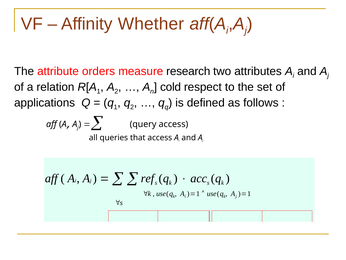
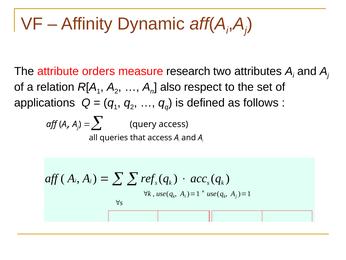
Whether: Whether -> Dynamic
cold: cold -> also
